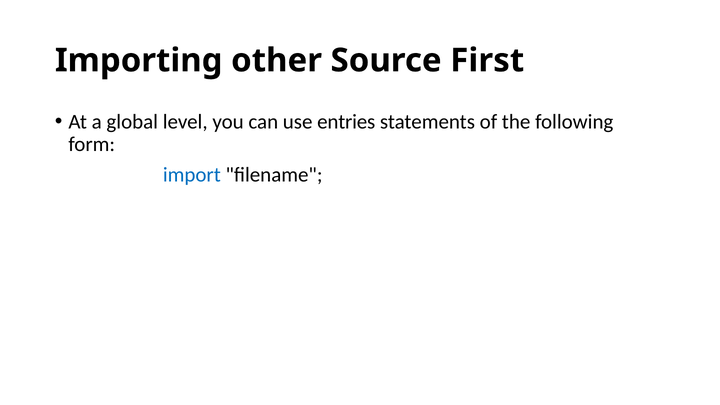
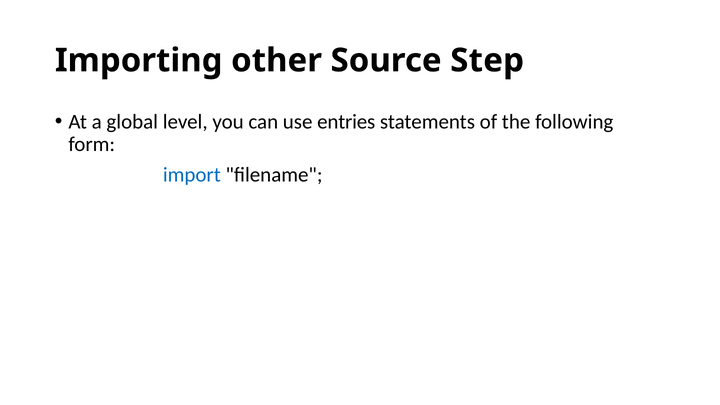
First: First -> Step
